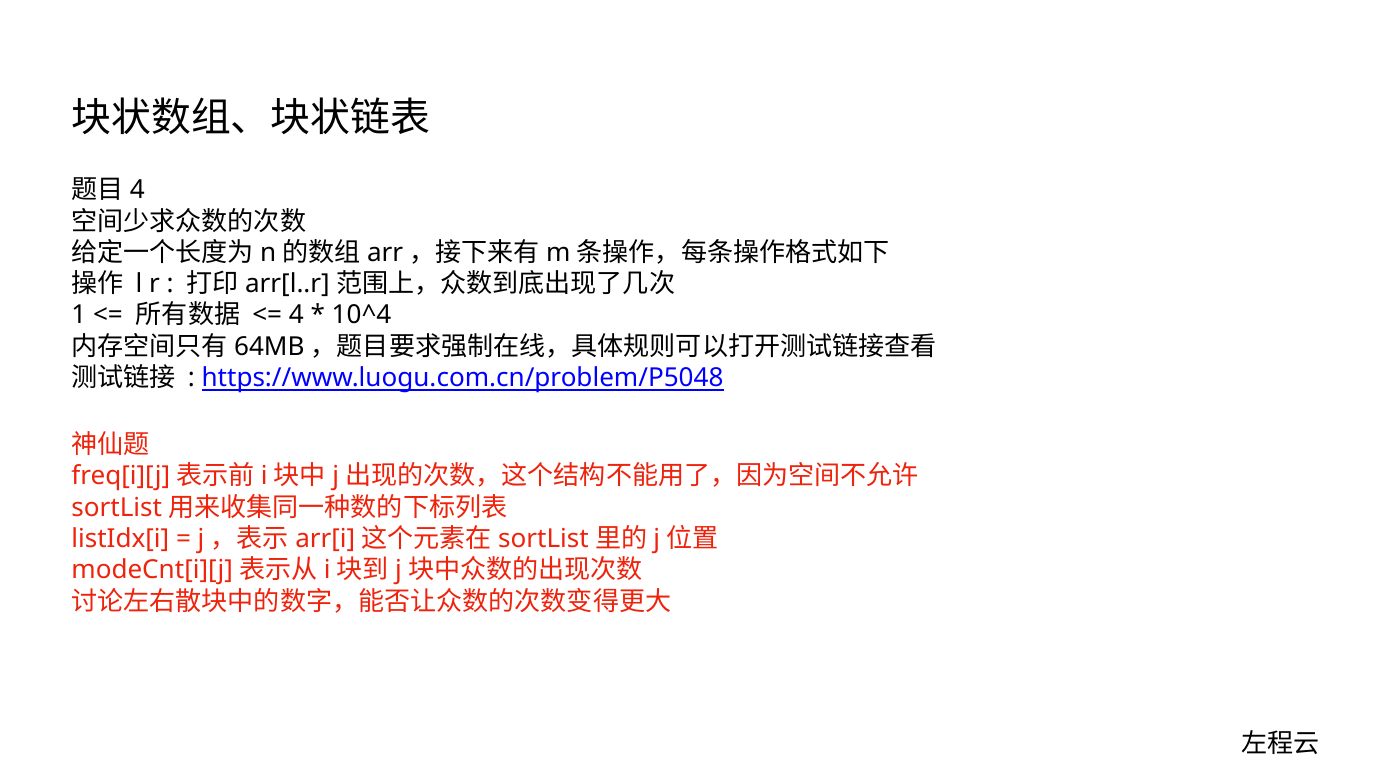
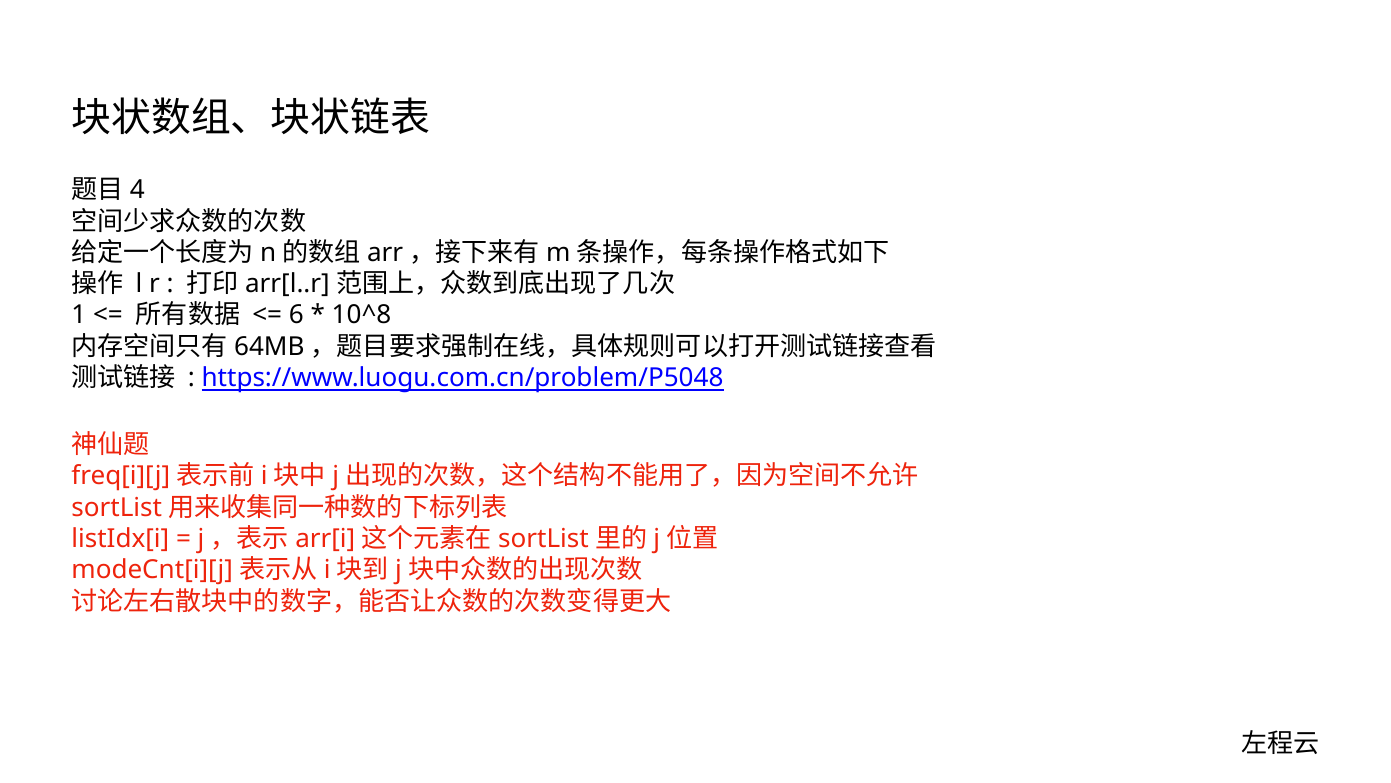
4 at (296, 315): 4 -> 6
10^4: 10^4 -> 10^8
